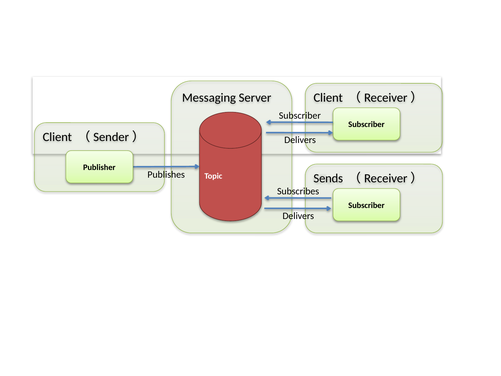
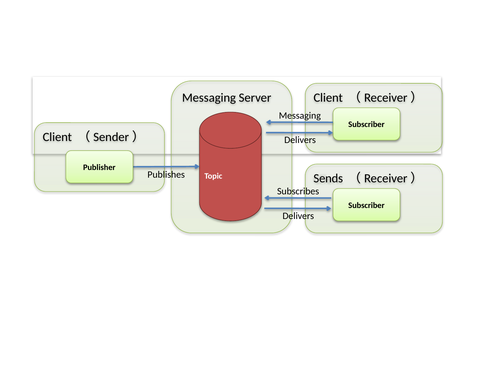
Subscriber at (300, 116): Subscriber -> Messaging
